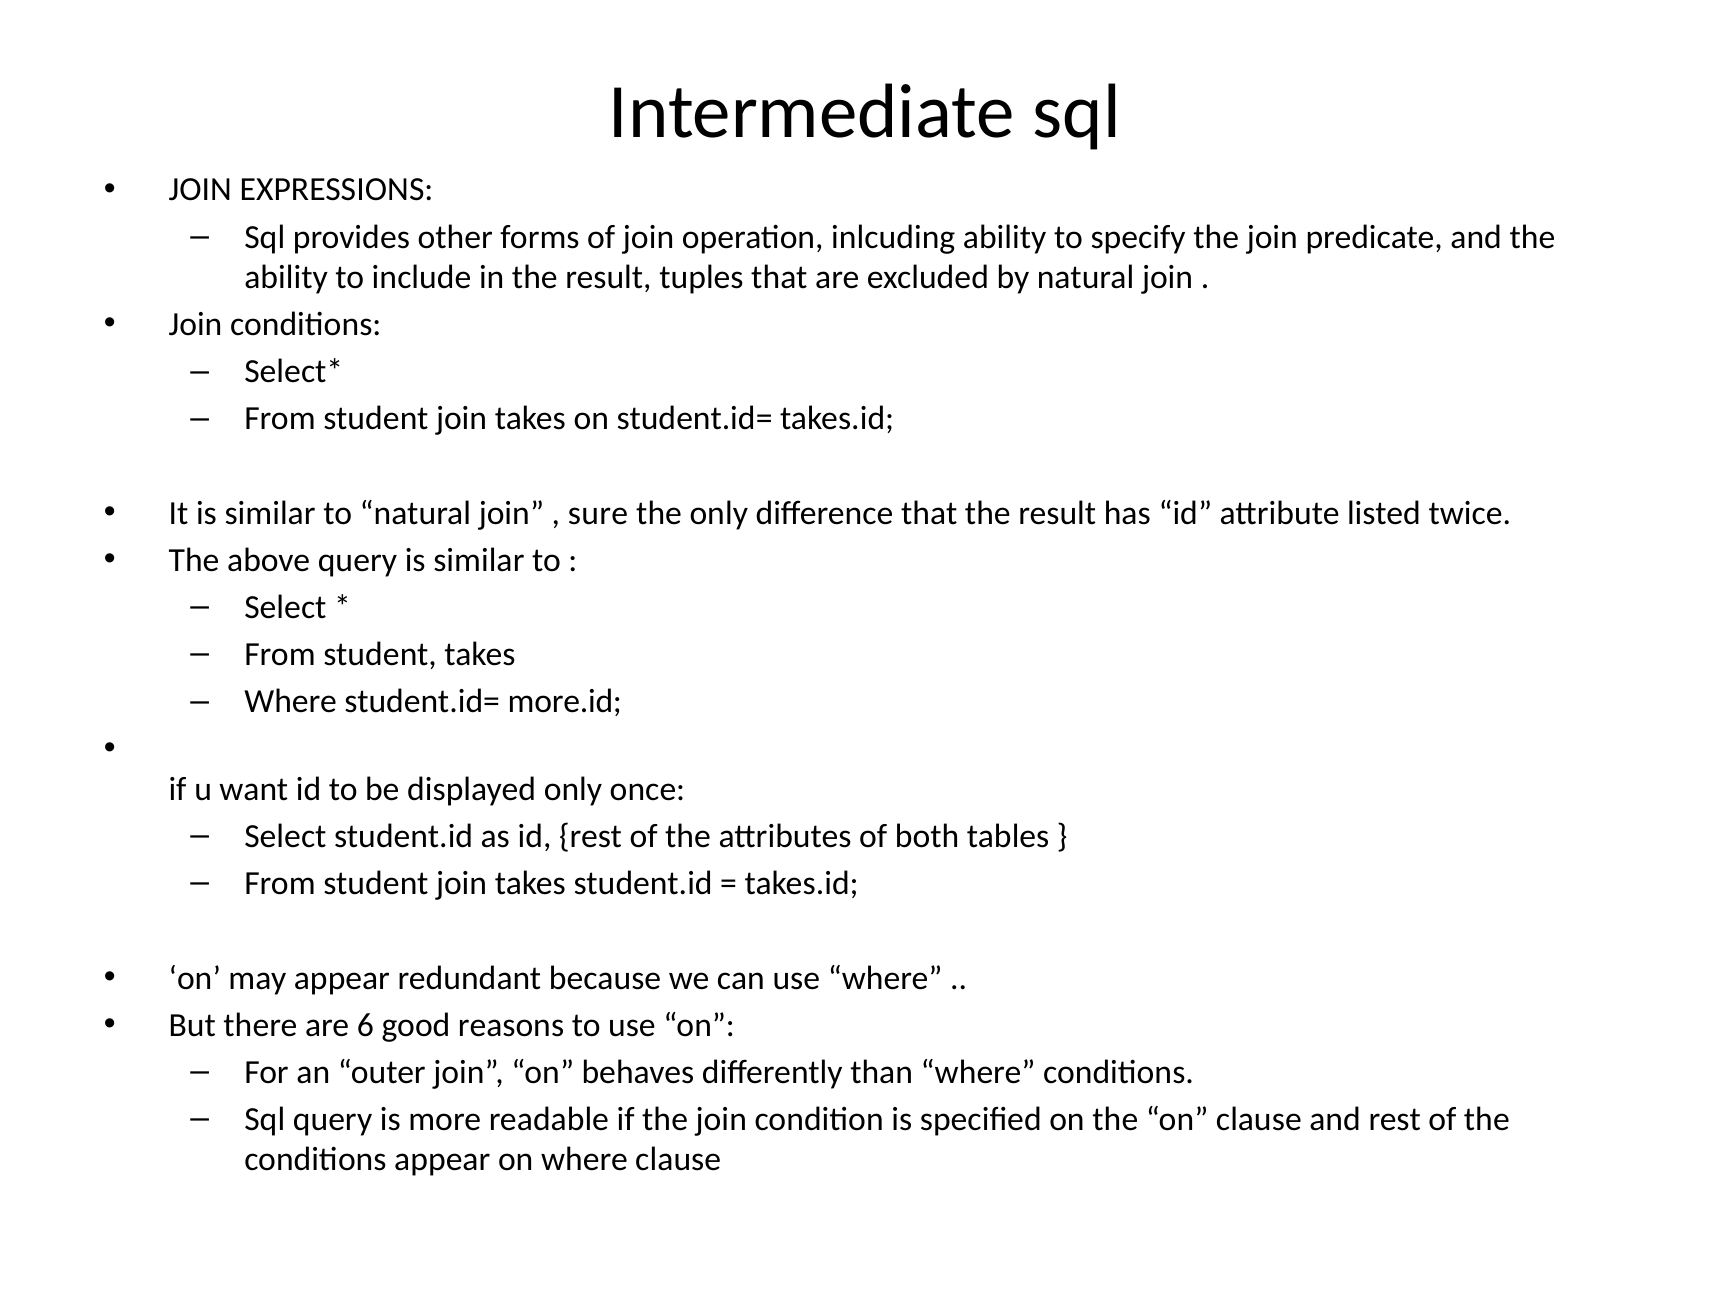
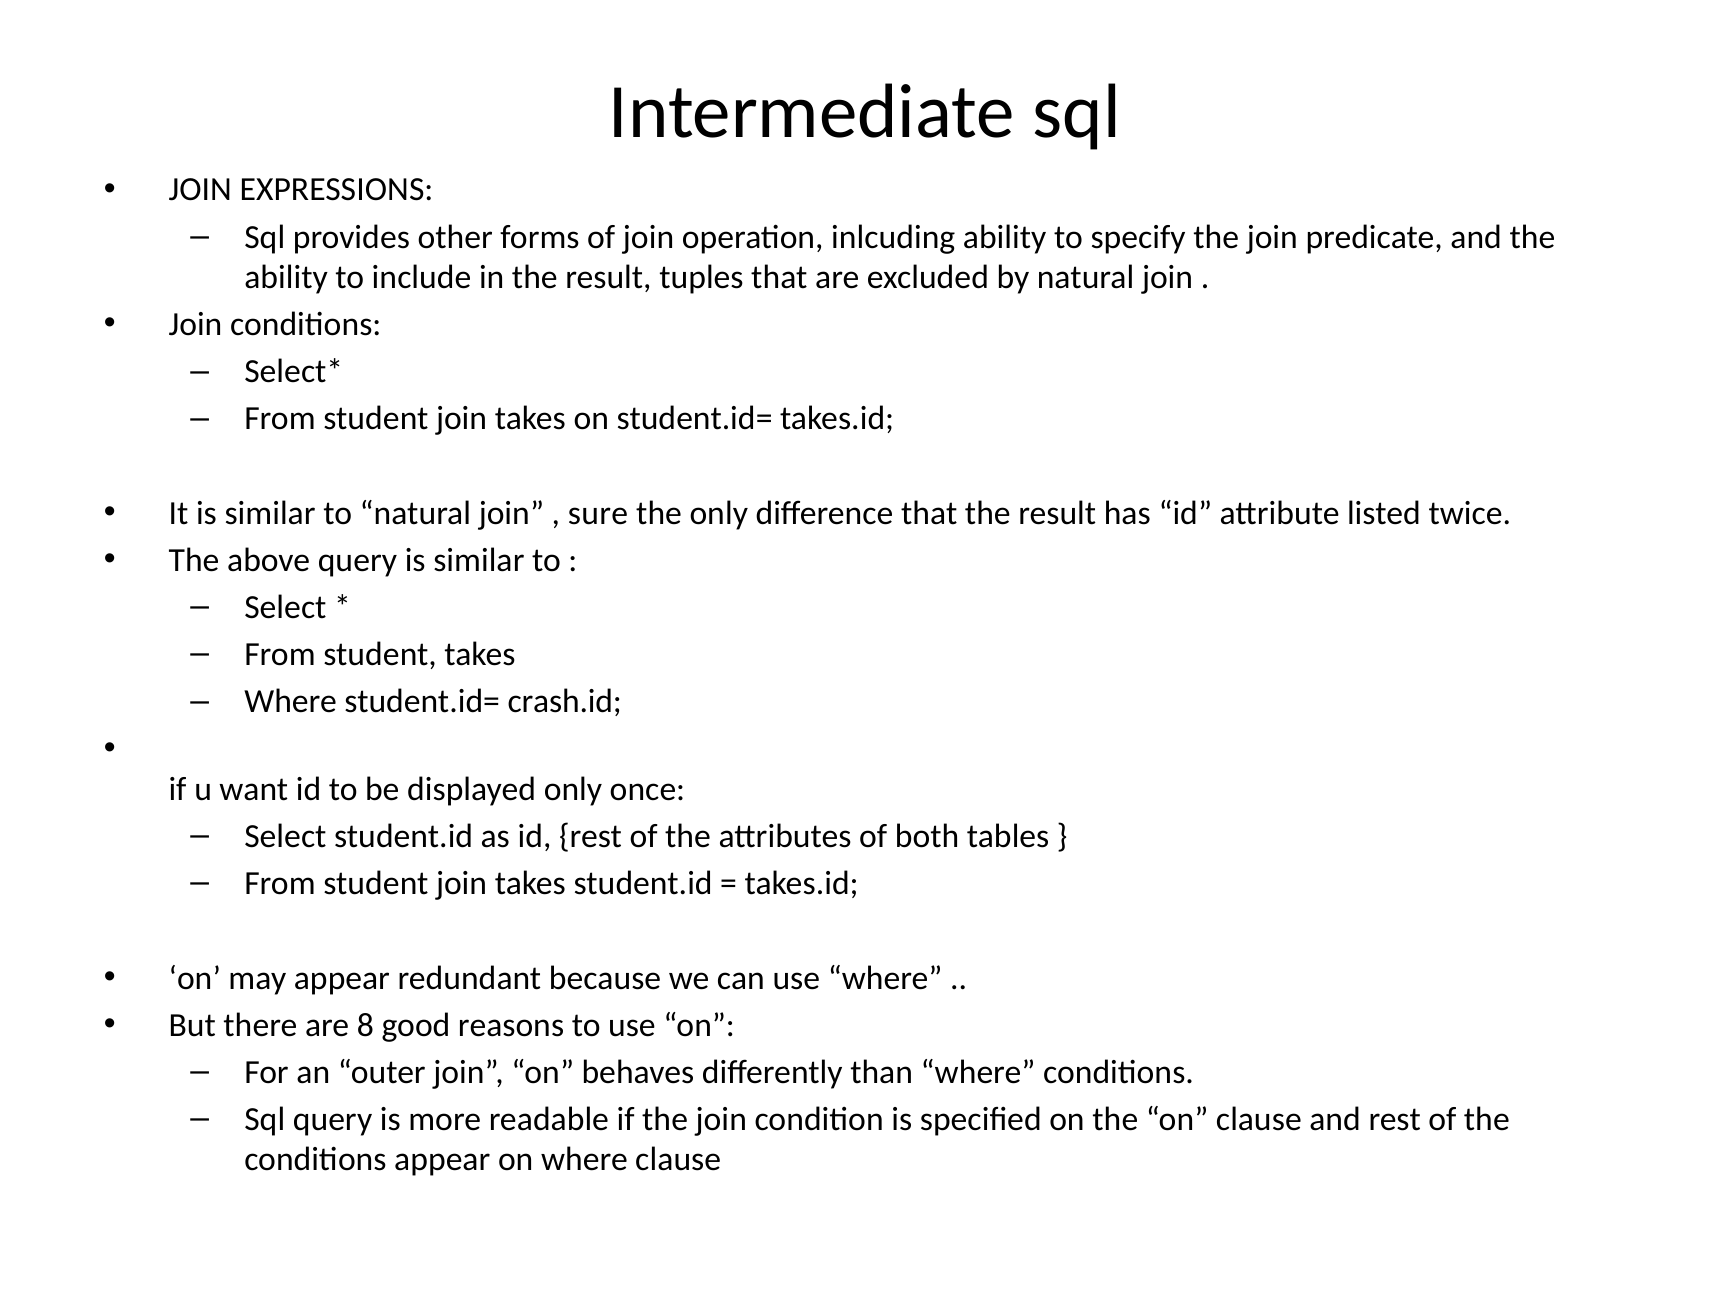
more.id: more.id -> crash.id
6: 6 -> 8
